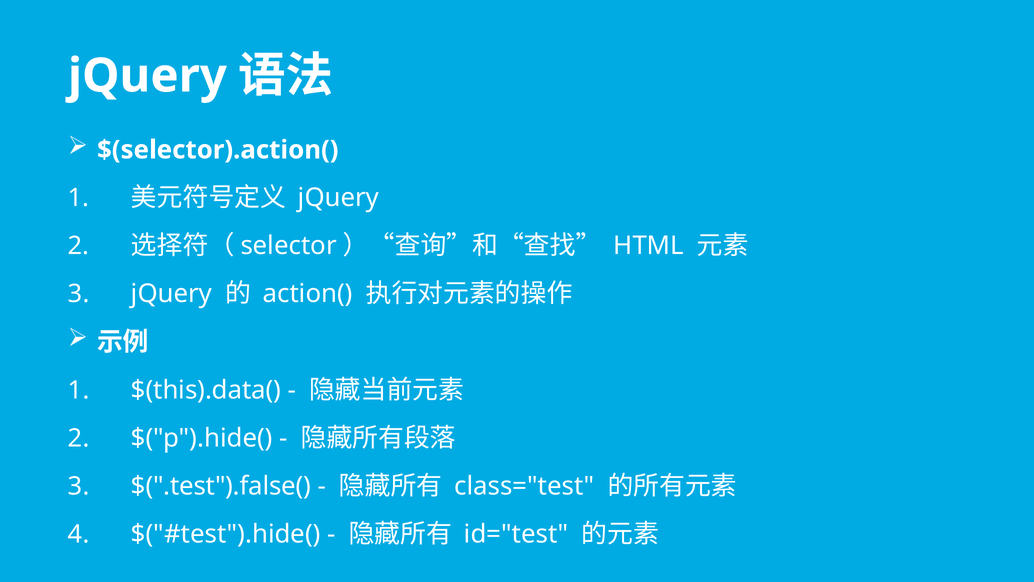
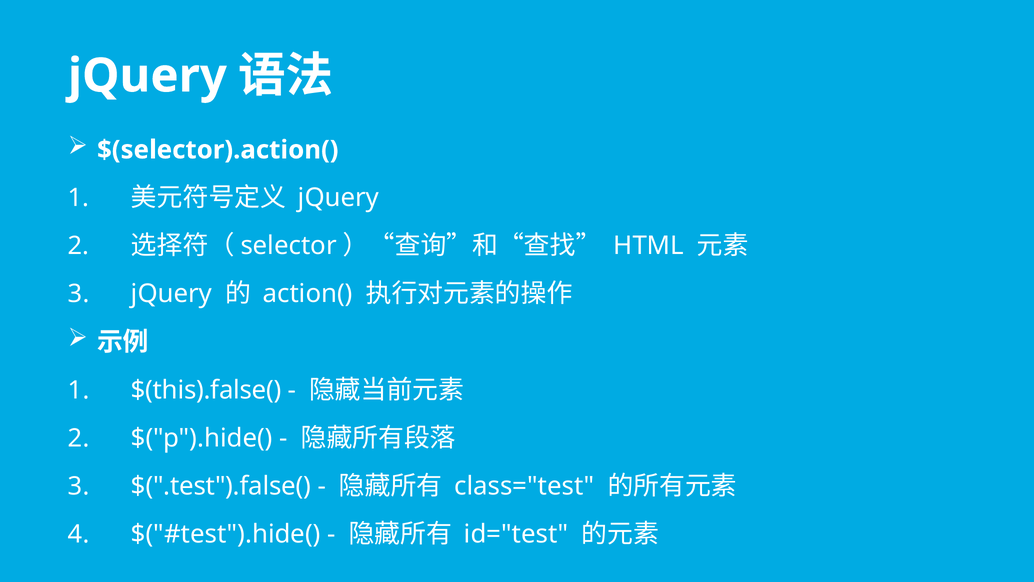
$(this).data(: $(this).data( -> $(this).false(
